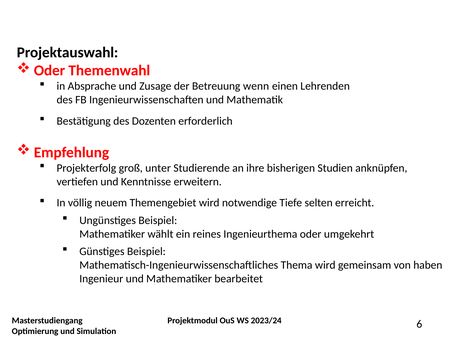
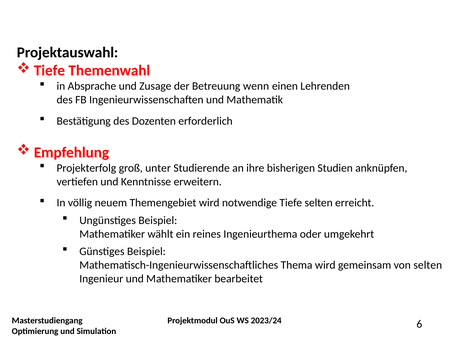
Oder at (49, 71): Oder -> Tiefe
von haben: haben -> selten
